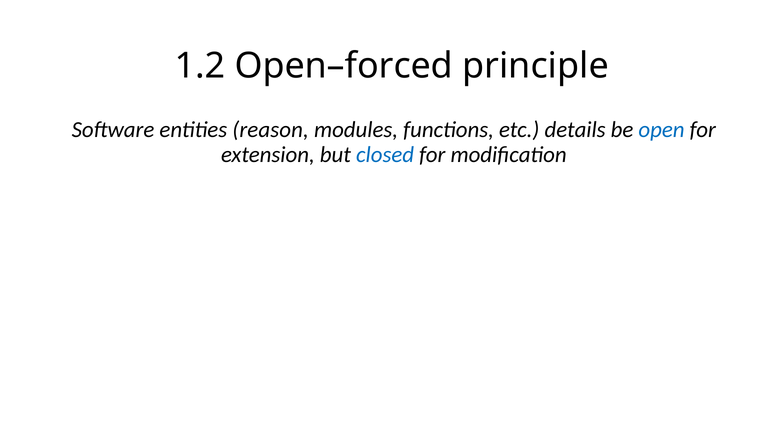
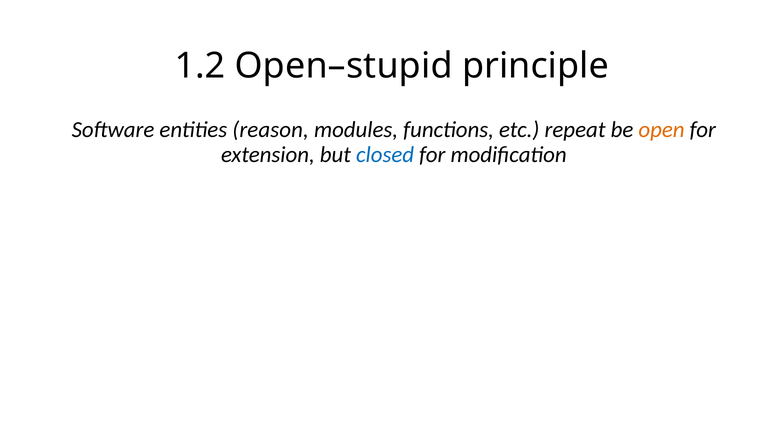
Open–forced: Open–forced -> Open–stupid
details: details -> repeat
open colour: blue -> orange
